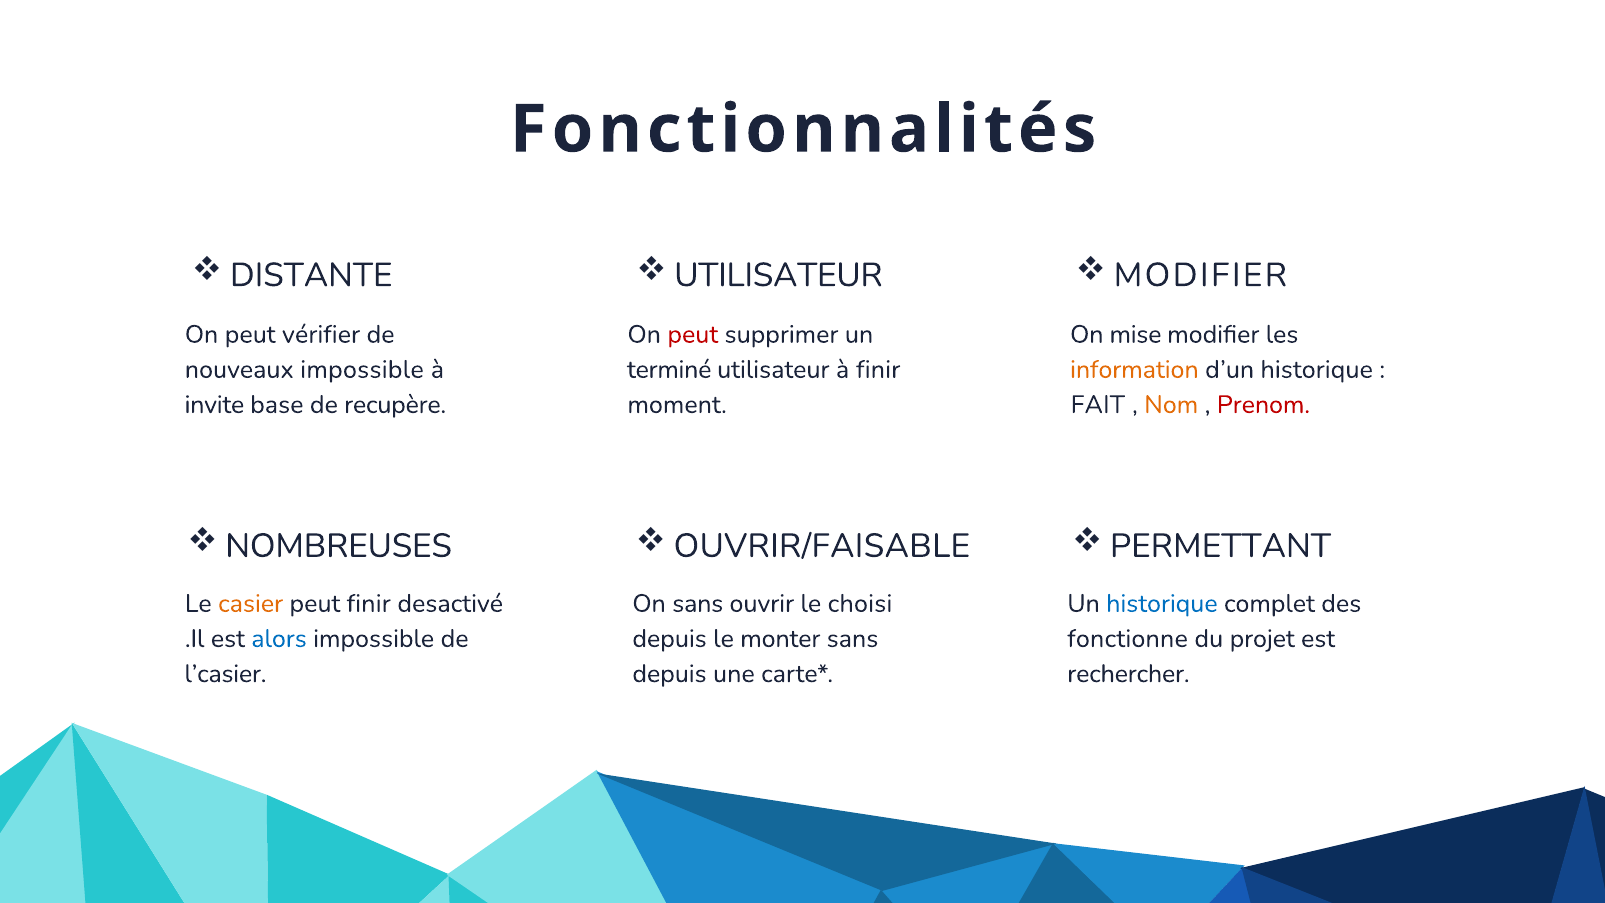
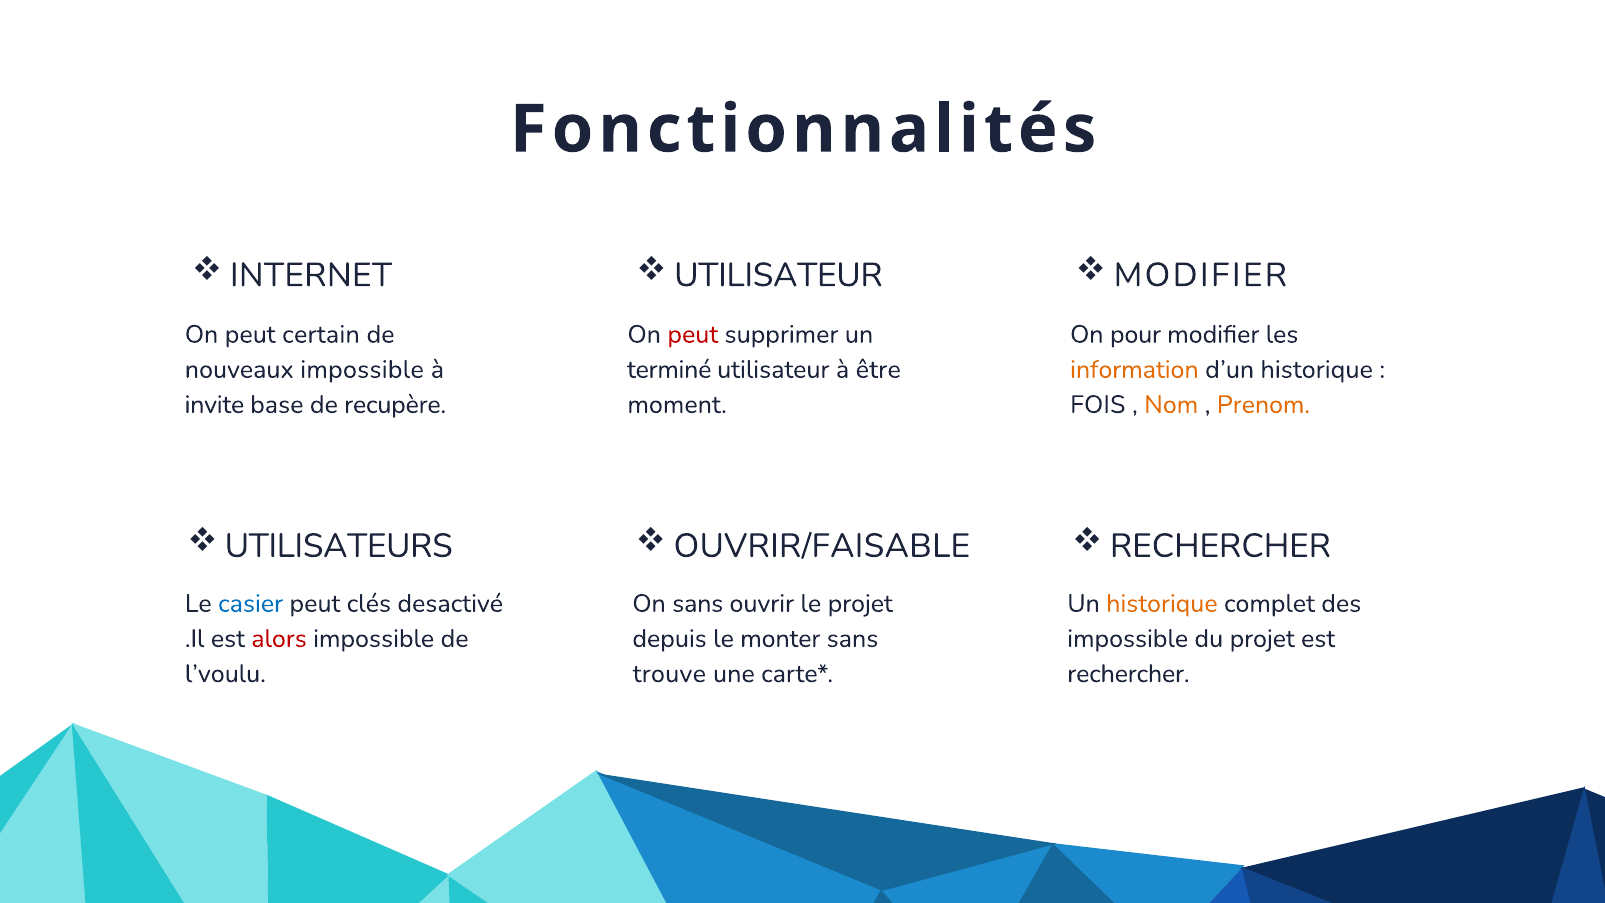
DISTANTE: DISTANTE -> INTERNET
vérifier: vérifier -> certain
mise: mise -> pour
à finir: finir -> être
FAIT: FAIT -> FOIS
Prenom colour: red -> orange
NOMBREUSES: NOMBREUSES -> UTILISATEURS
PERMETTANT at (1220, 546): PERMETTANT -> RECHERCHER
casier colour: orange -> blue
peut finir: finir -> clés
le choisi: choisi -> projet
historique at (1162, 604) colour: blue -> orange
alors colour: blue -> red
fonctionne at (1128, 639): fonctionne -> impossible
l’casier: l’casier -> l’voulu
depuis at (669, 674): depuis -> trouve
